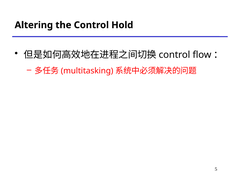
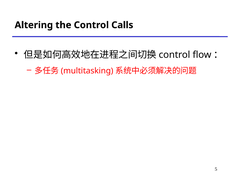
Hold: Hold -> Calls
